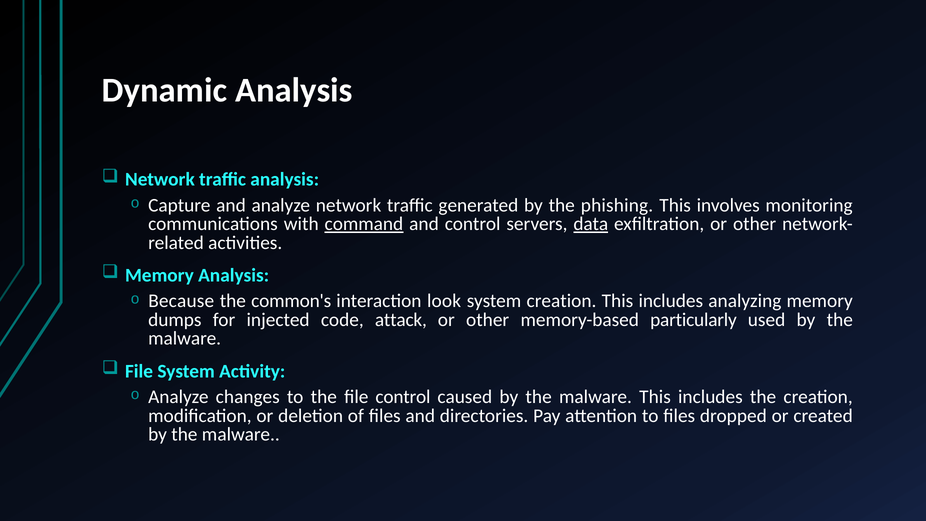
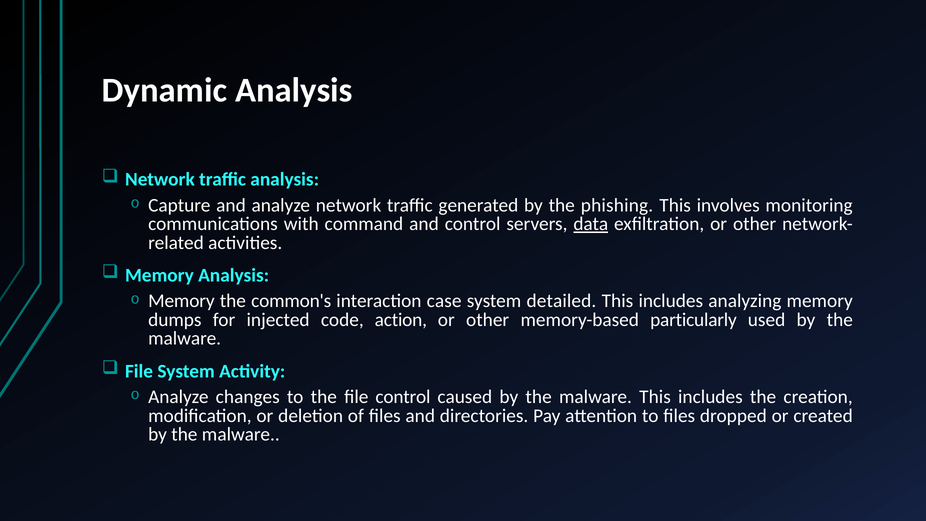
command underline: present -> none
Because at (181, 301): Because -> Memory
look: look -> case
system creation: creation -> detailed
attack: attack -> action
